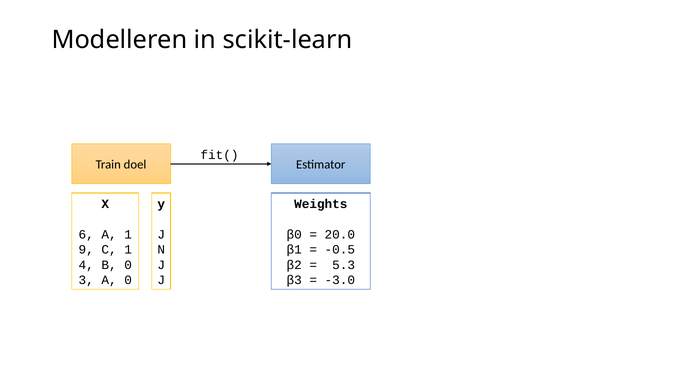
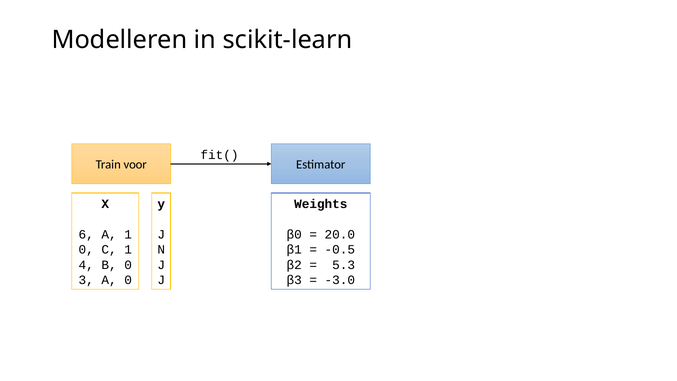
doel: doel -> voor
9 at (86, 250): 9 -> 0
